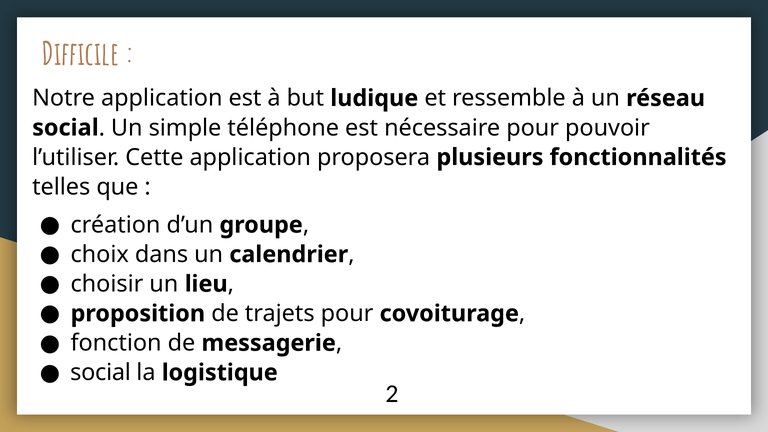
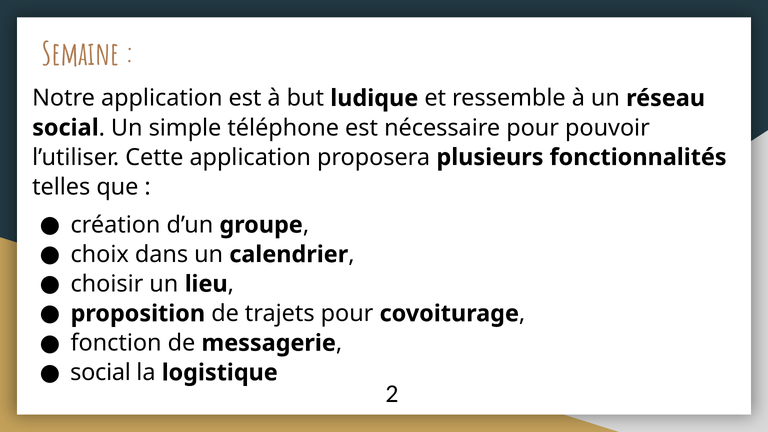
Difficile: Difficile -> Semaine
